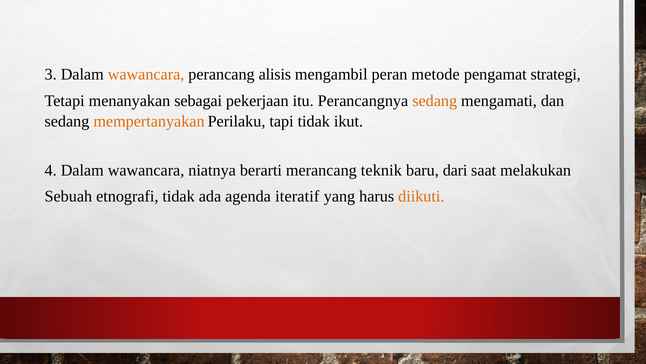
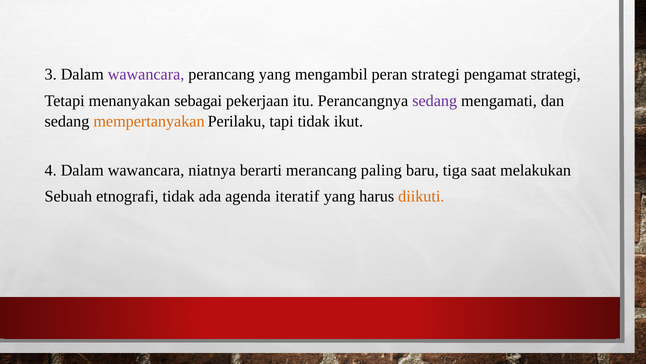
wawancara at (146, 74) colour: orange -> purple
perancang alisis: alisis -> yang
peran metode: metode -> strategi
sedang at (435, 101) colour: orange -> purple
teknik: teknik -> paling
dari: dari -> tiga
